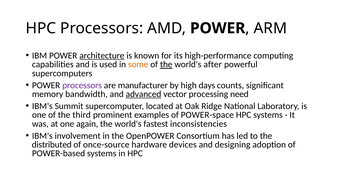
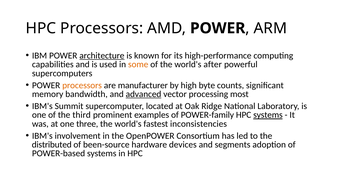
the at (166, 65) underline: present -> none
processors at (82, 86) colour: purple -> orange
days: days -> byte
need: need -> most
POWER-space: POWER-space -> POWER-family
systems at (268, 115) underline: none -> present
again: again -> three
once-source: once-source -> been-source
designing: designing -> segments
